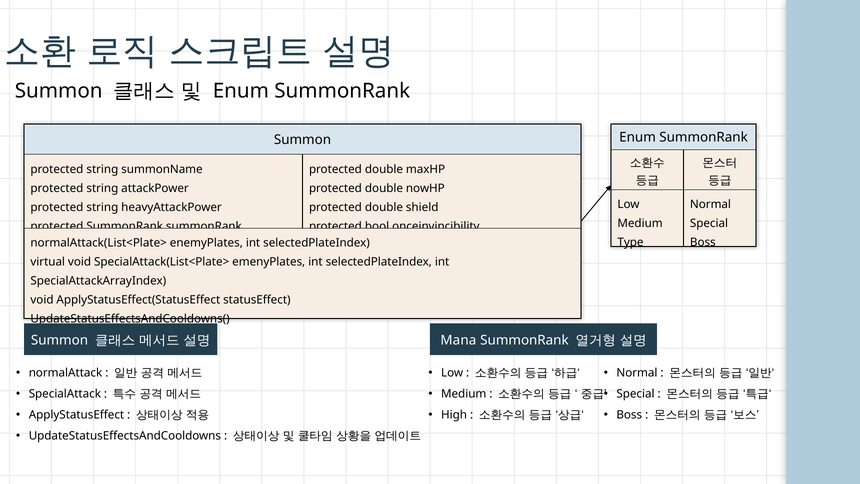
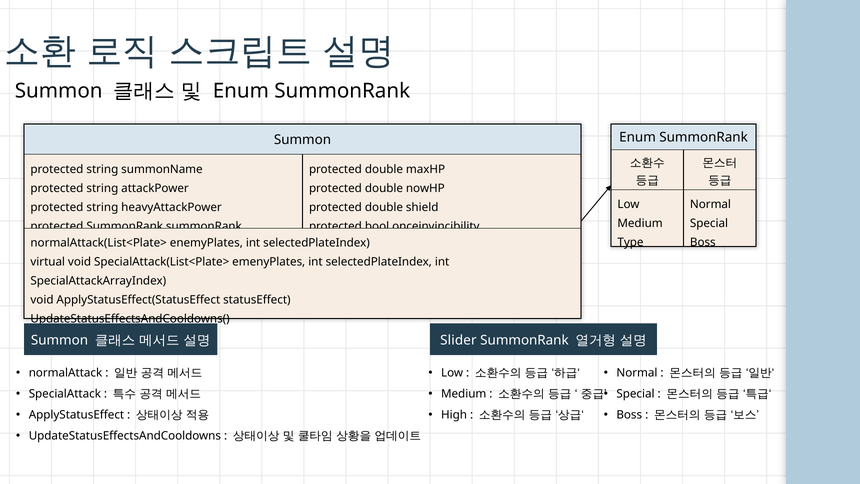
Mana: Mana -> Slider
